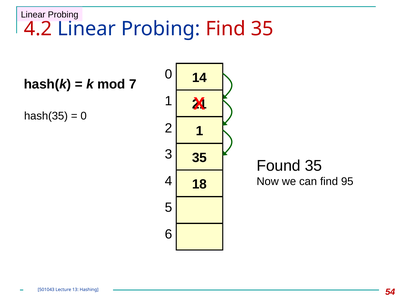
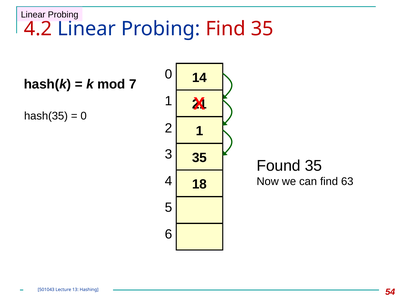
95: 95 -> 63
